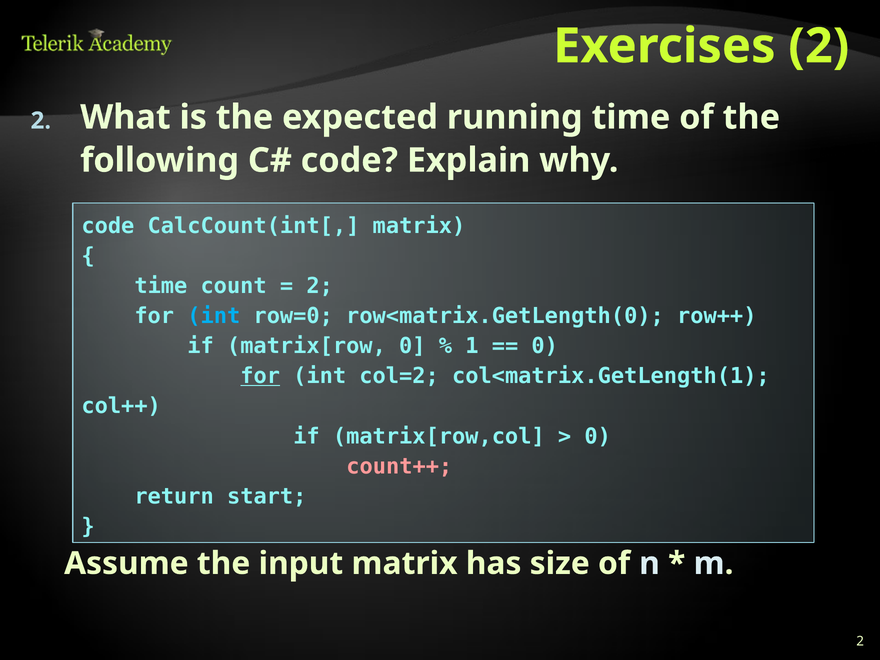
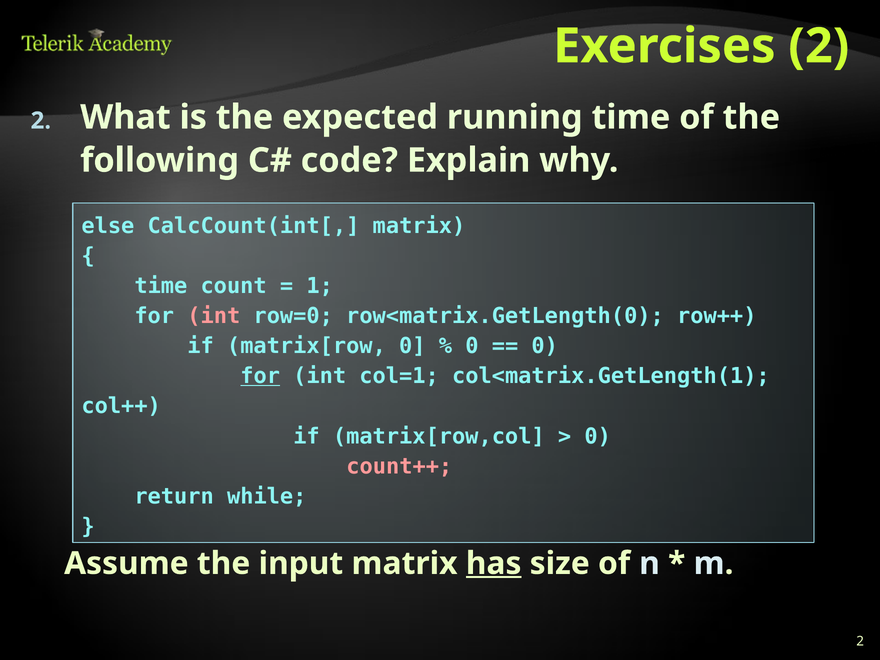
code at (108, 226): code -> else
2 at (320, 286): 2 -> 1
int at (214, 316) colour: light blue -> pink
1 at (472, 346): 1 -> 0
col=2: col=2 -> col=1
start: start -> while
has underline: none -> present
